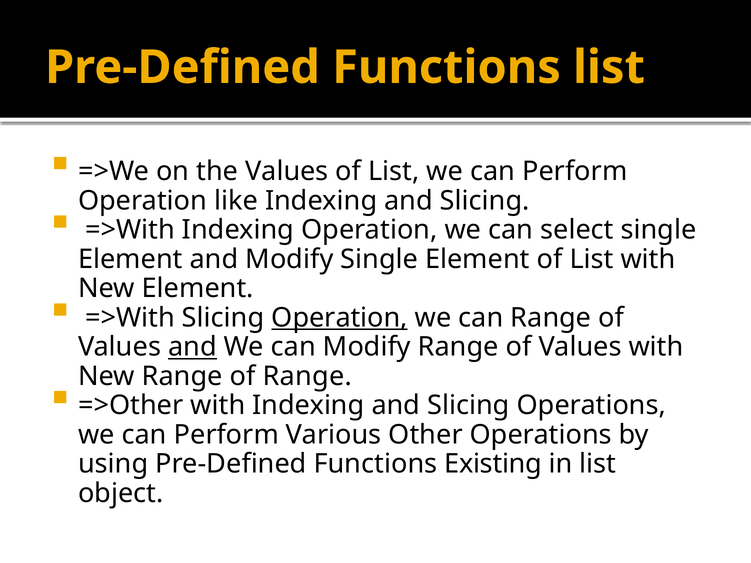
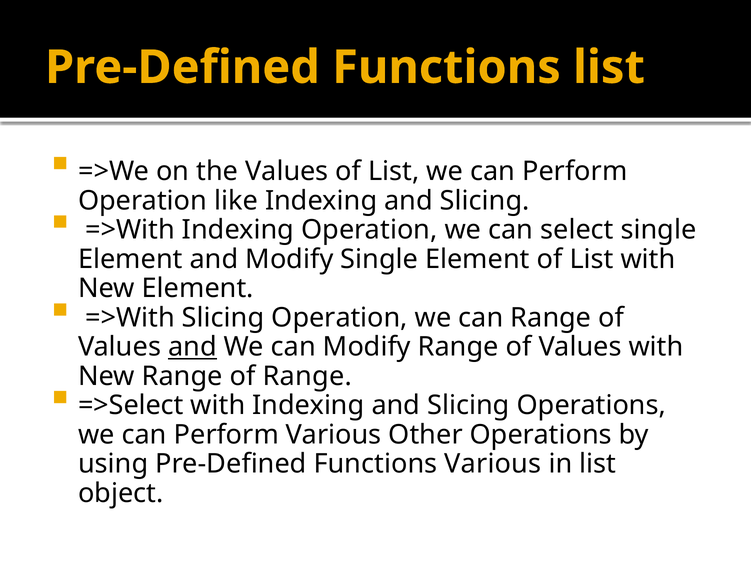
Operation at (340, 318) underline: present -> none
=>Other: =>Other -> =>Select
Functions Existing: Existing -> Various
